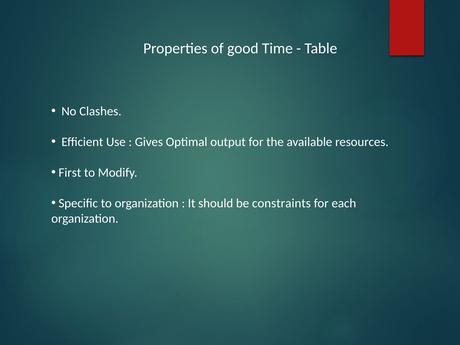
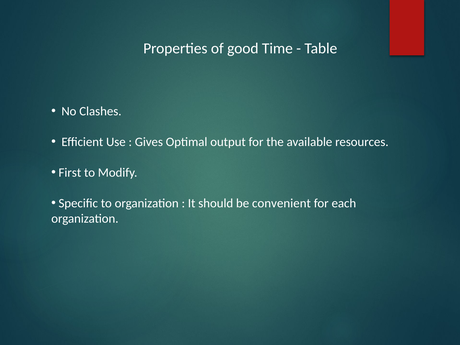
constraints: constraints -> convenient
